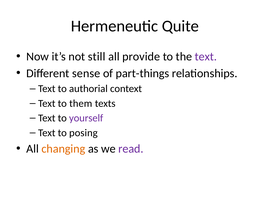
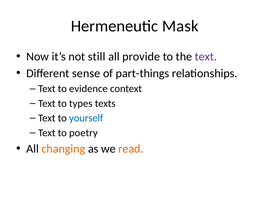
Quite: Quite -> Mask
authorial: authorial -> evidence
them: them -> types
yourself colour: purple -> blue
posing: posing -> poetry
read colour: purple -> orange
